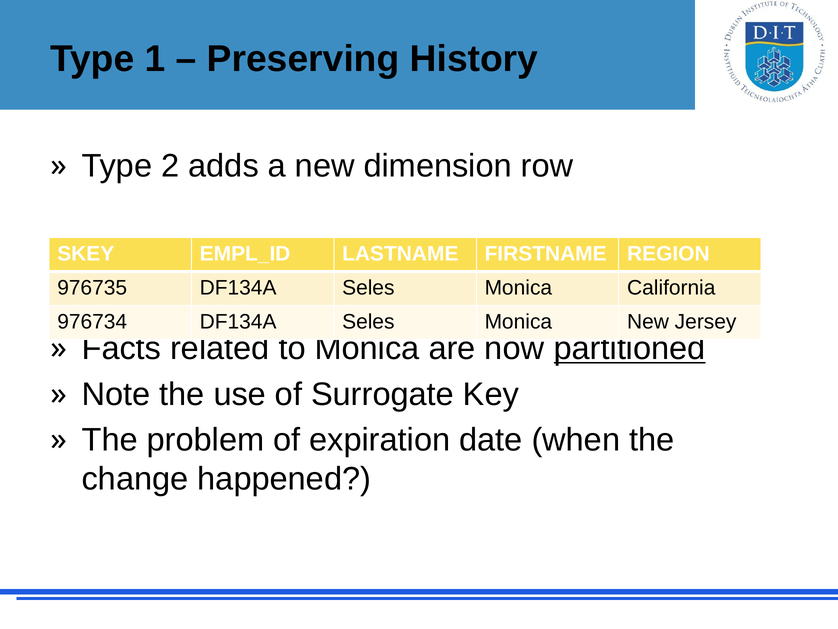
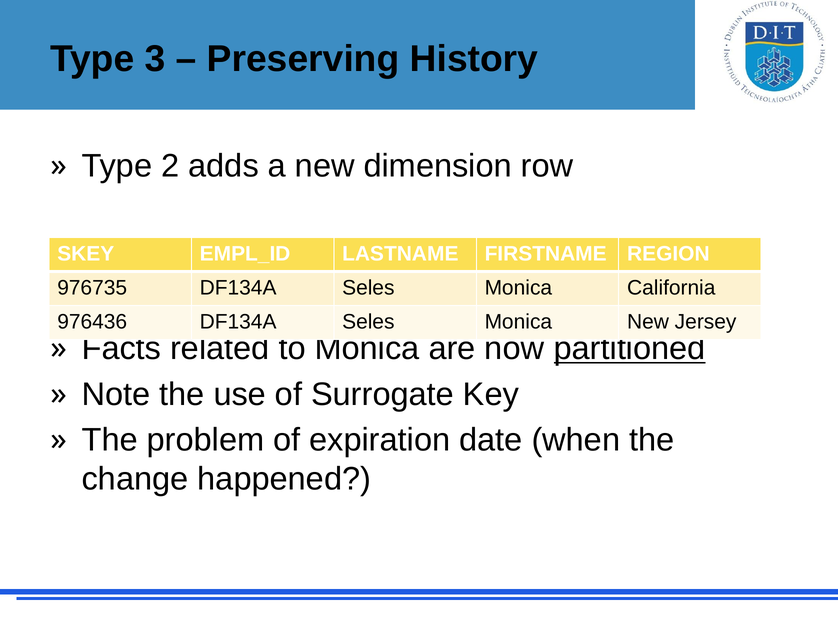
1: 1 -> 3
976734: 976734 -> 976436
